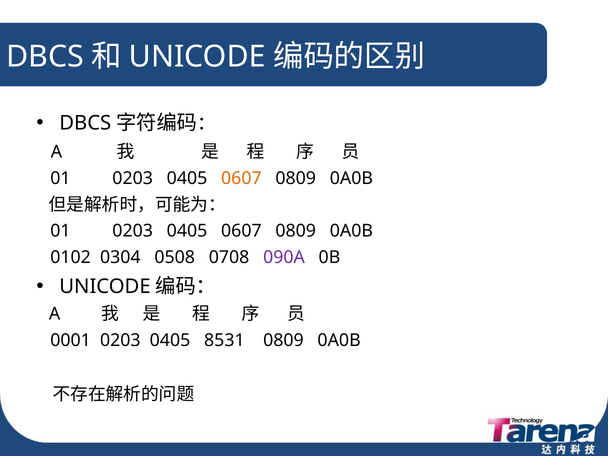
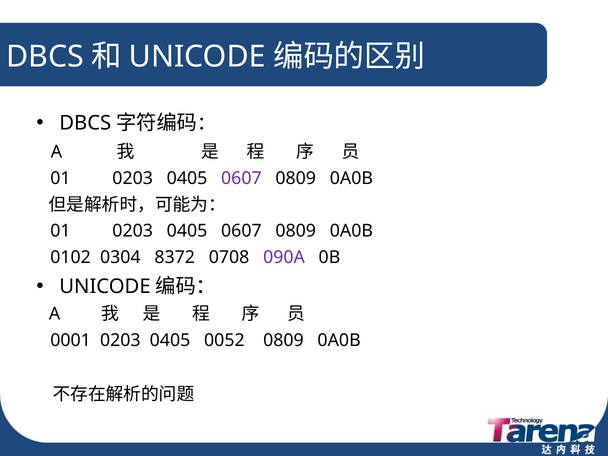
0607 at (241, 178) colour: orange -> purple
0508: 0508 -> 8372
8531: 8531 -> 0052
